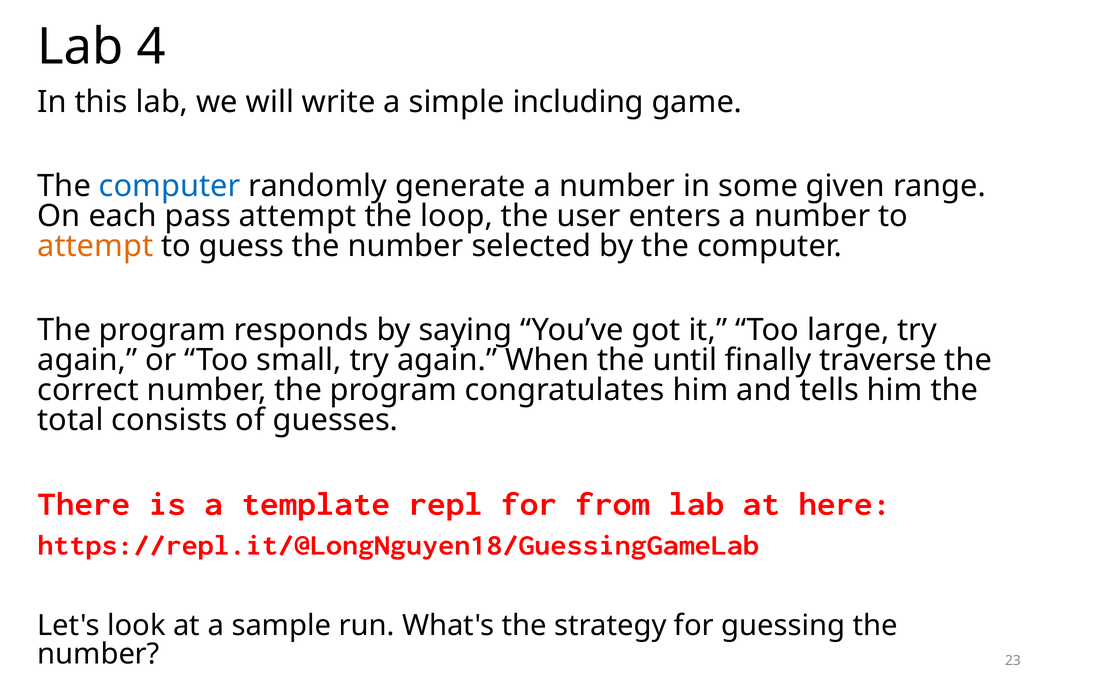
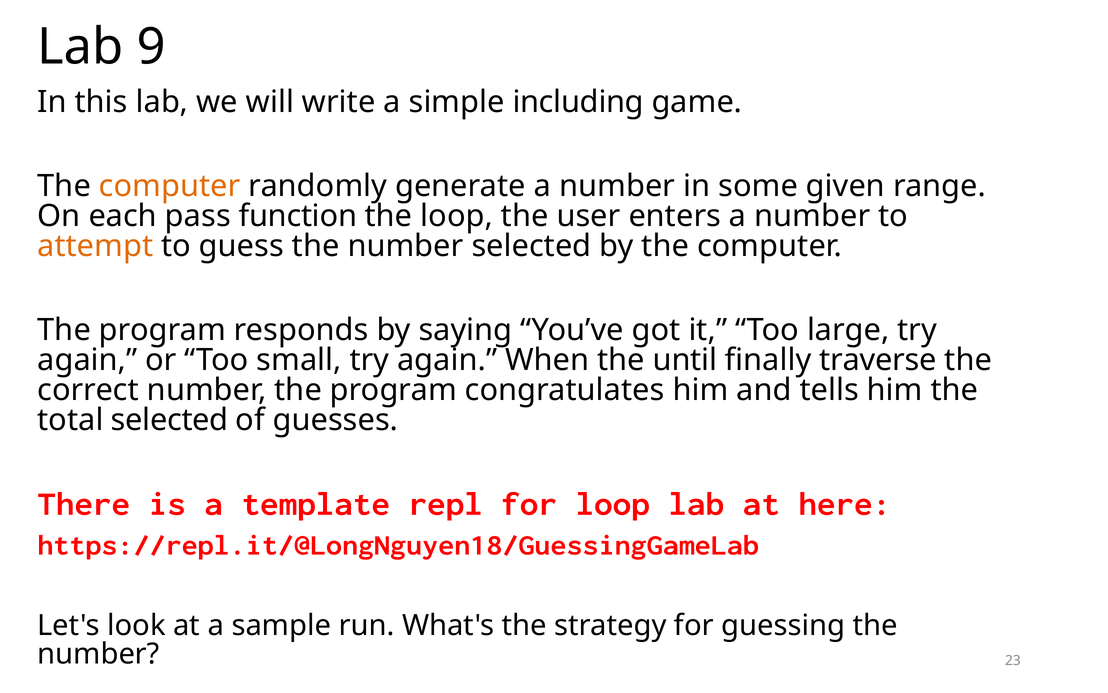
4: 4 -> 9
computer at (170, 186) colour: blue -> orange
pass attempt: attempt -> function
total consists: consists -> selected
for from: from -> loop
